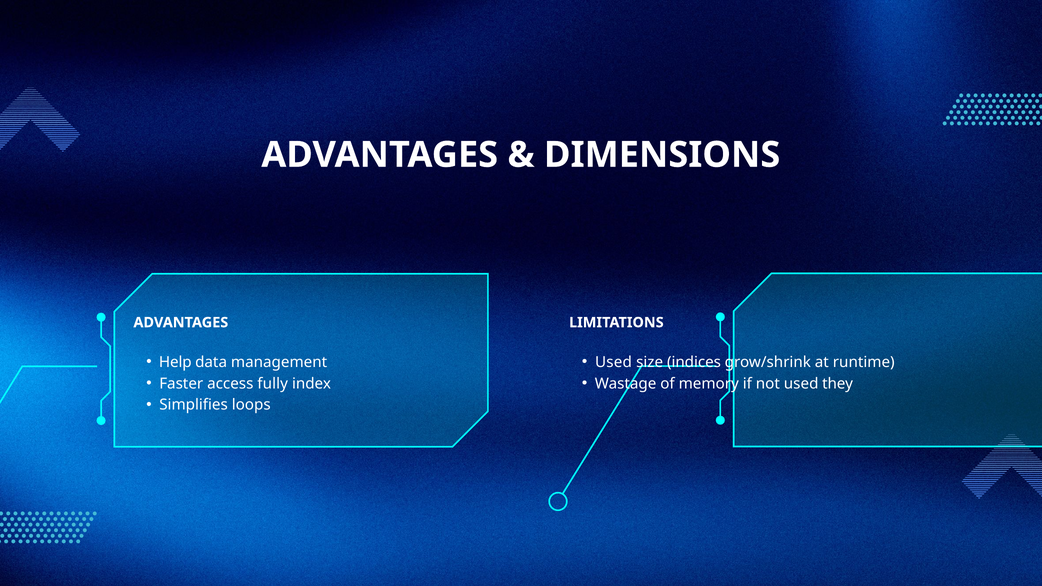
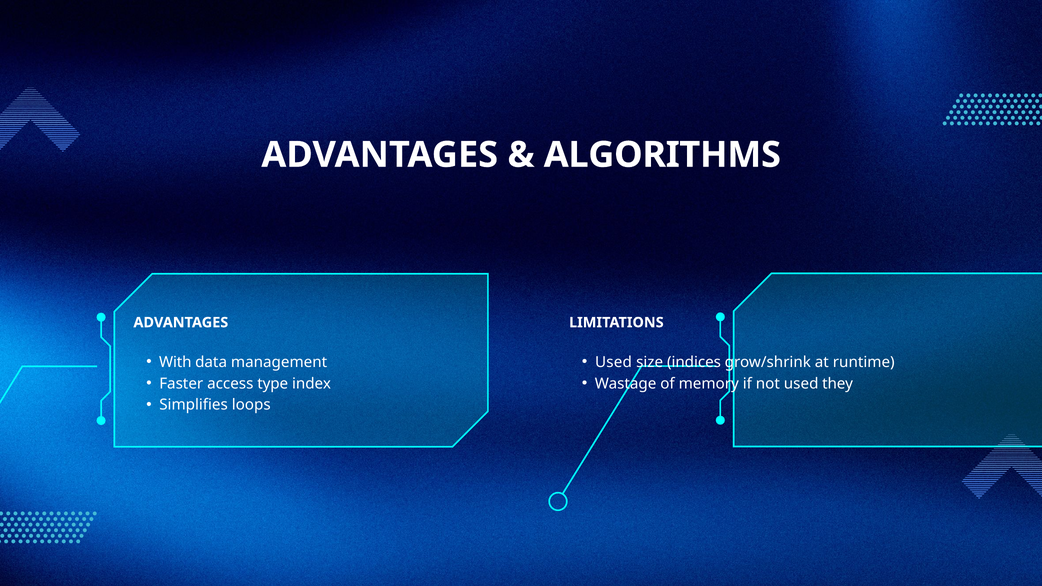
DIMENSIONS: DIMENSIONS -> ALGORITHMS
Help: Help -> With
fully: fully -> type
